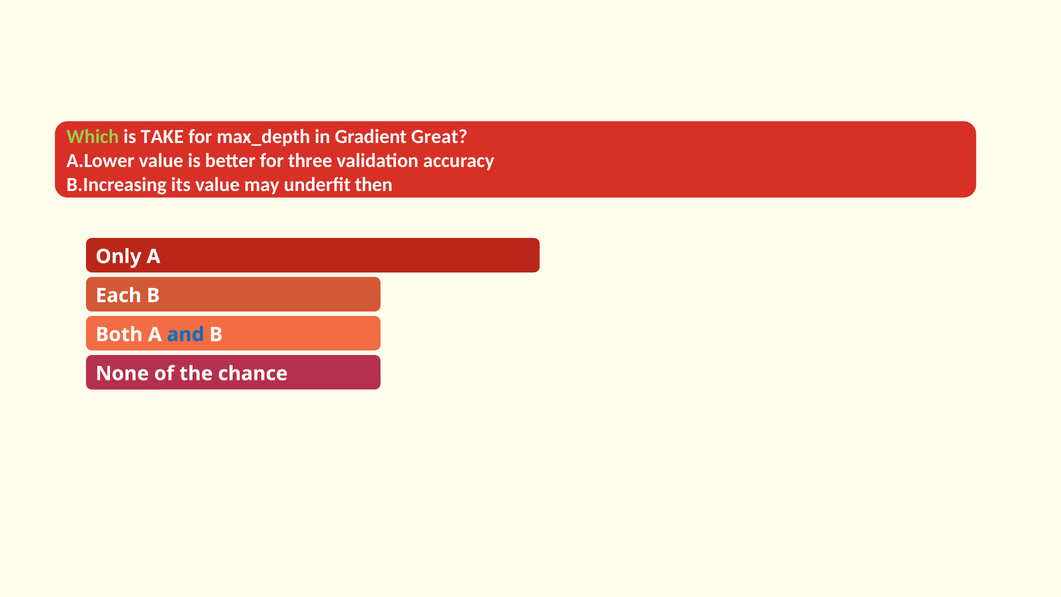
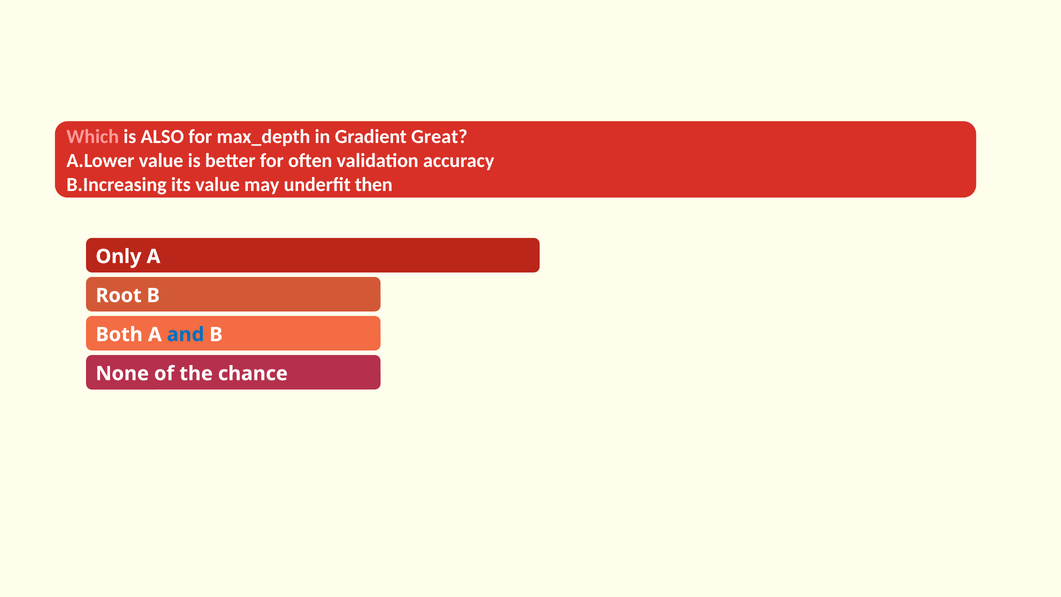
Which colour: light green -> pink
TAKE: TAKE -> ALSO
three: three -> often
Each: Each -> Root
